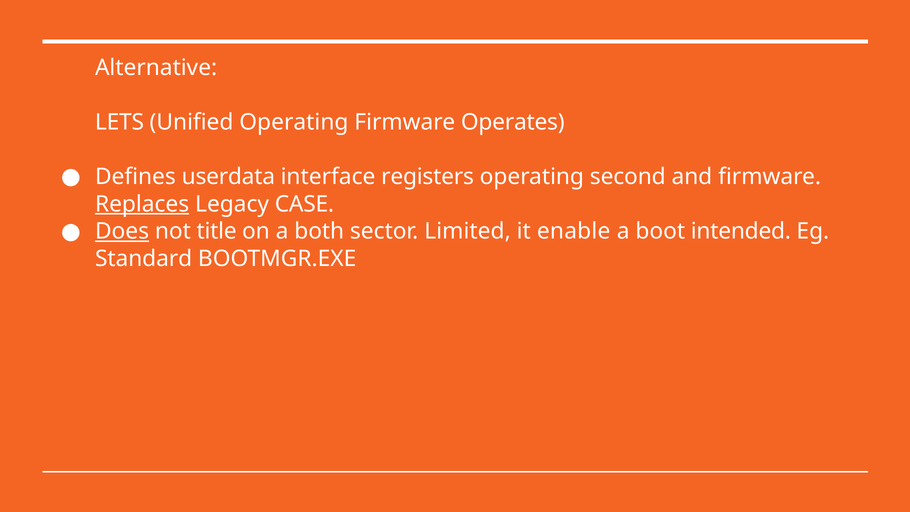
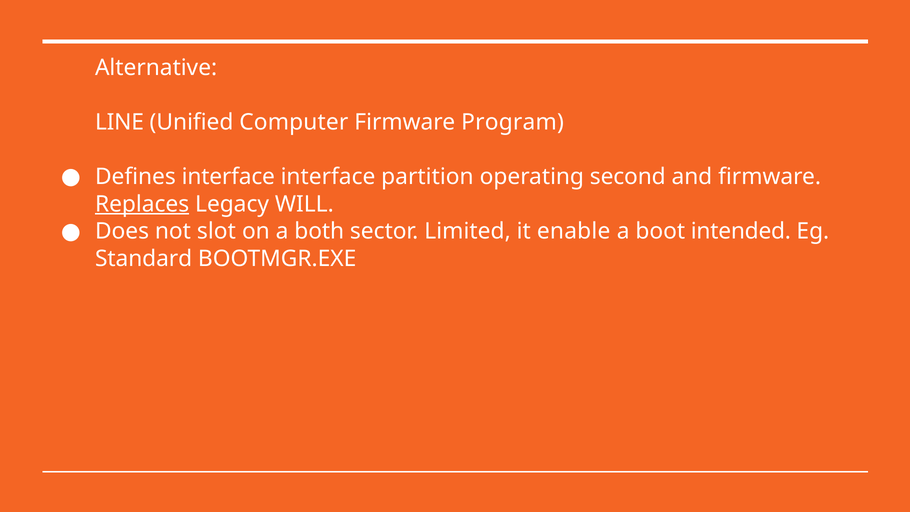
LETS: LETS -> LINE
Unified Operating: Operating -> Computer
Operates: Operates -> Program
Defines userdata: userdata -> interface
registers: registers -> partition
CASE: CASE -> WILL
Does underline: present -> none
title: title -> slot
